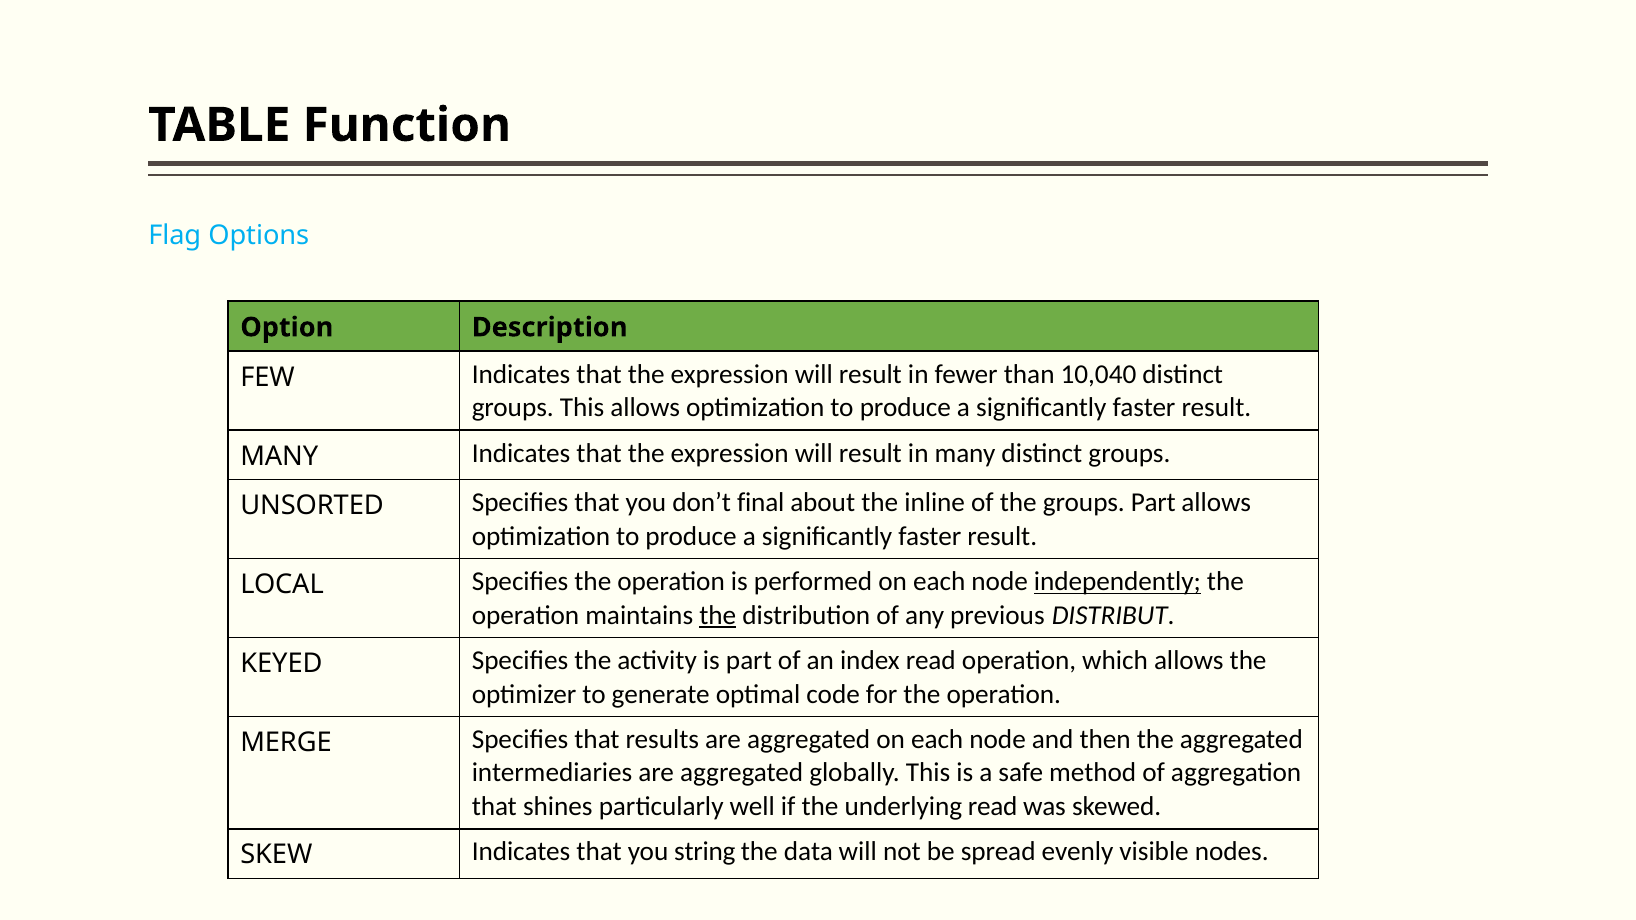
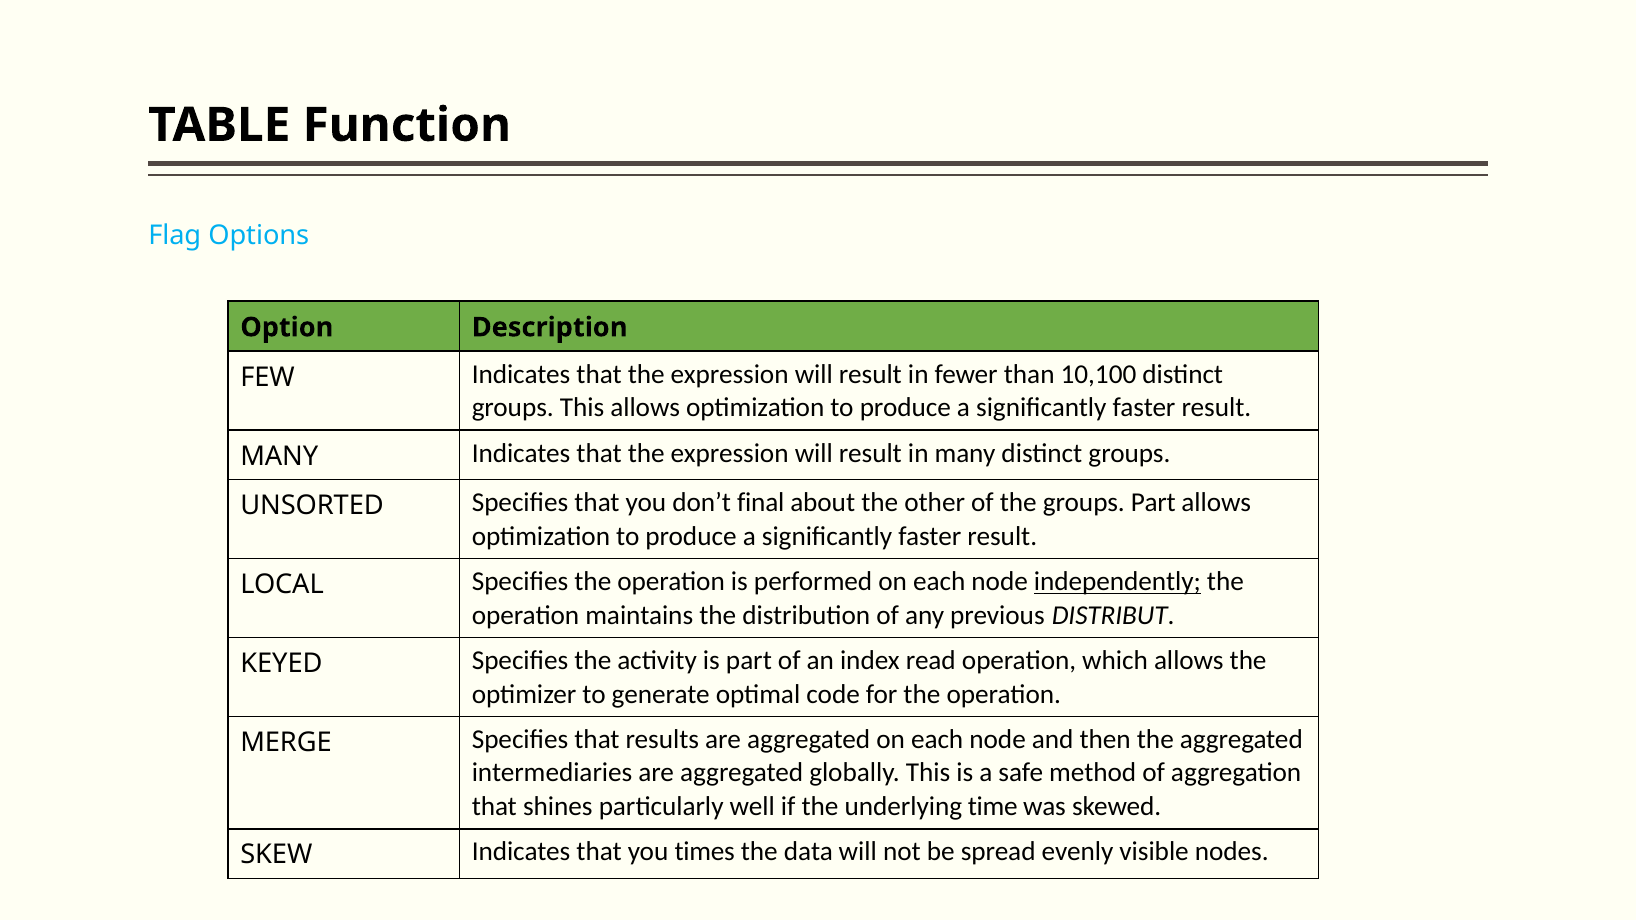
10,040: 10,040 -> 10,100
inline: inline -> other
the at (718, 615) underline: present -> none
underlying read: read -> time
string: string -> times
